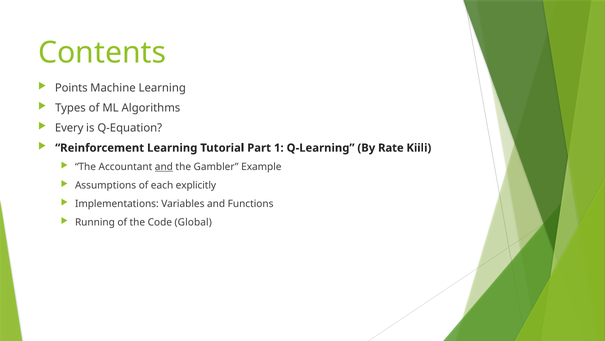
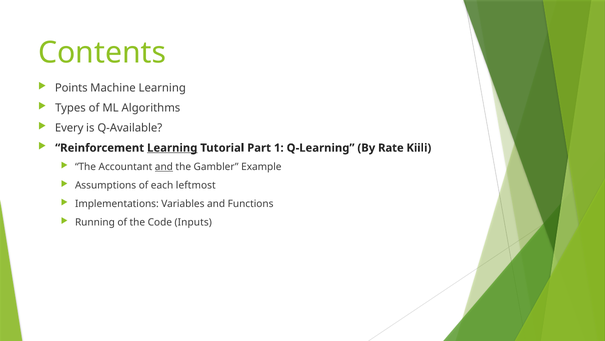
Q-Equation: Q-Equation -> Q-Available
Learning at (172, 148) underline: none -> present
explicitly: explicitly -> leftmost
Global: Global -> Inputs
